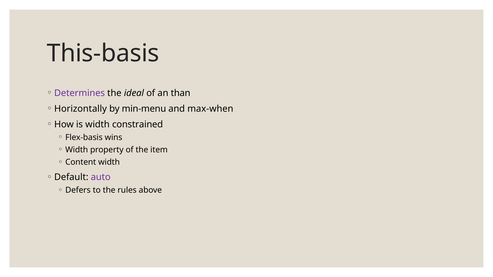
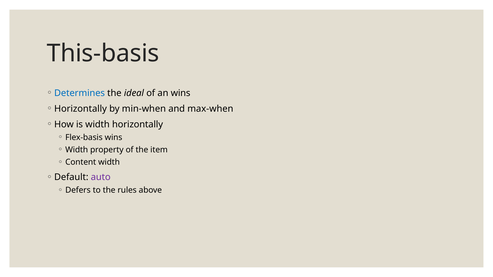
Determines colour: purple -> blue
an than: than -> wins
min-menu: min-menu -> min-when
width constrained: constrained -> horizontally
